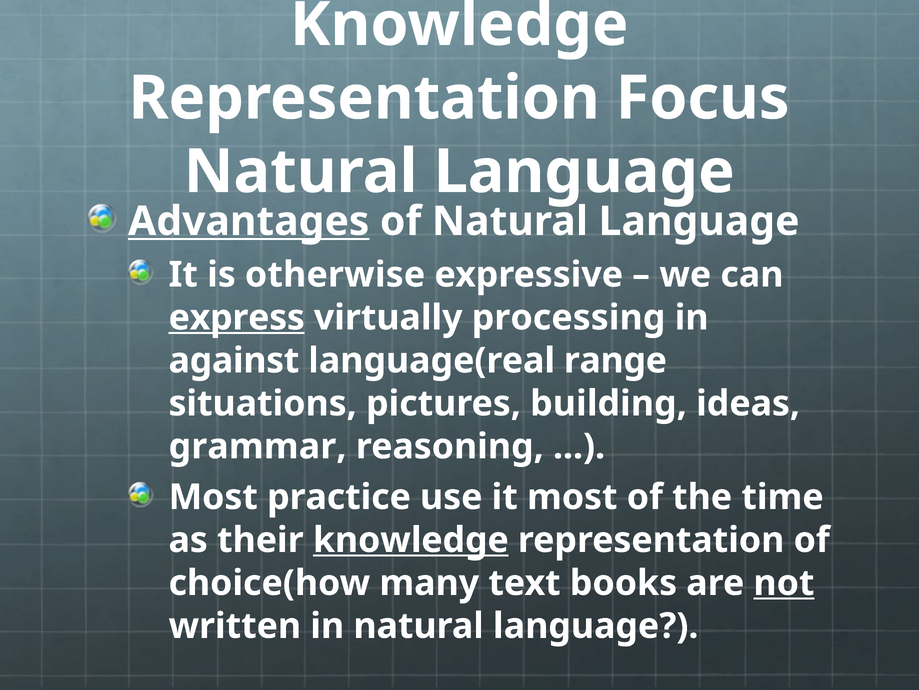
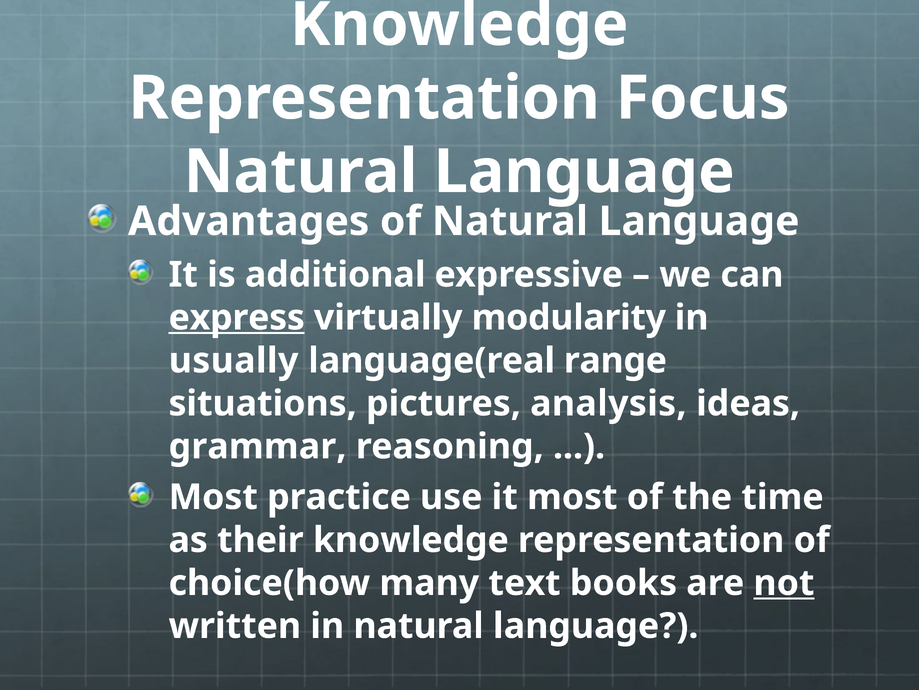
Advantages underline: present -> none
otherwise: otherwise -> additional
processing: processing -> modularity
against: against -> usually
building: building -> analysis
knowledge at (411, 540) underline: present -> none
